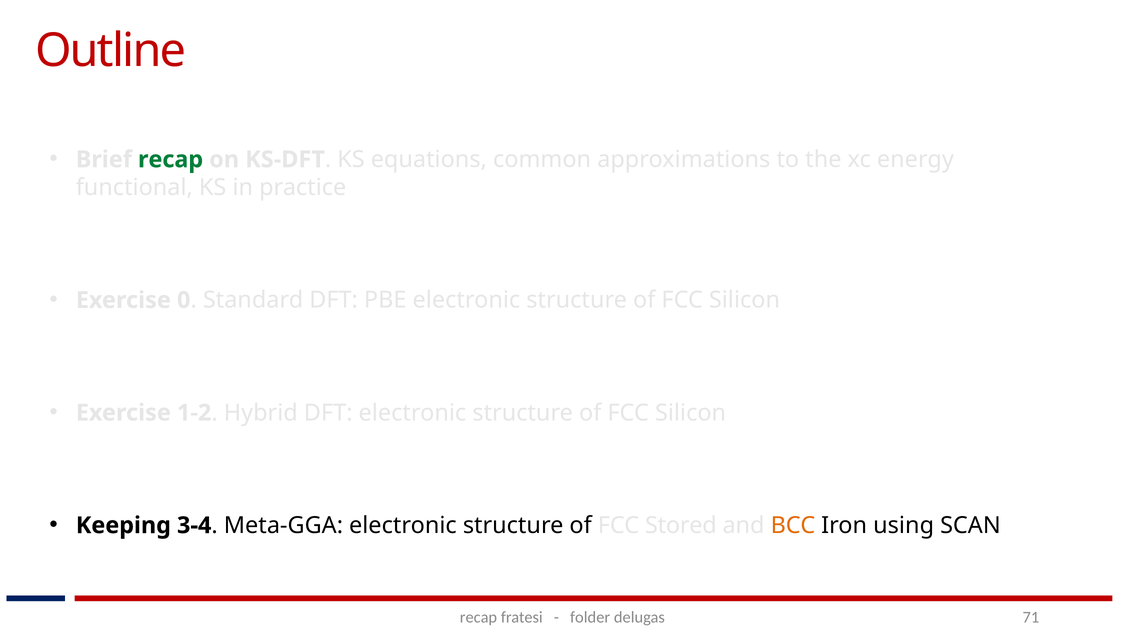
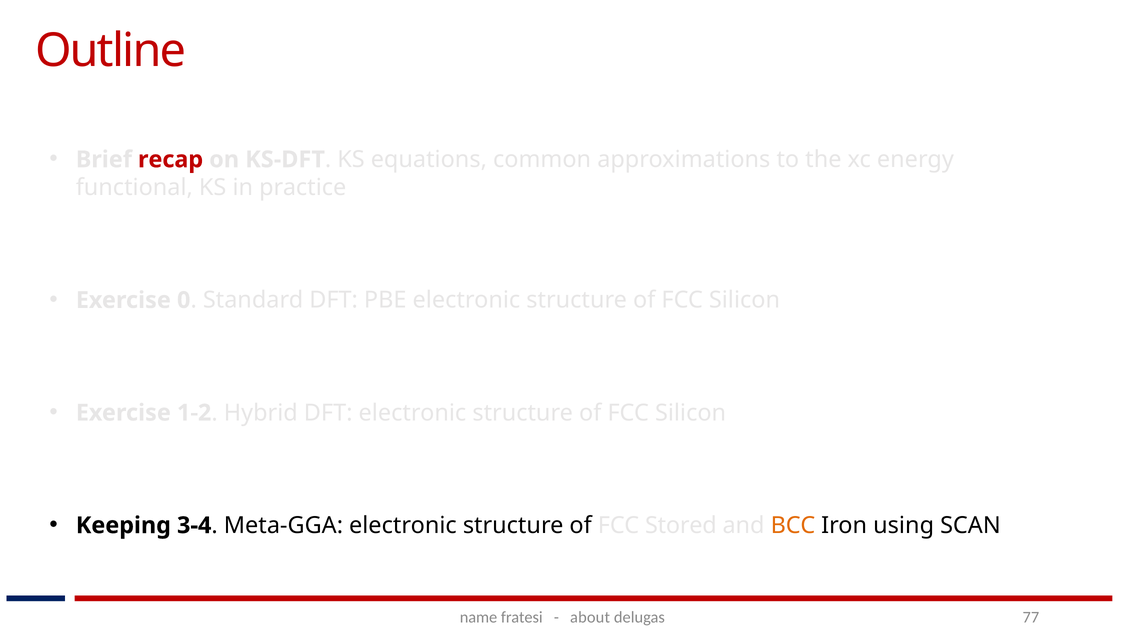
recap at (171, 159) colour: green -> red
recap at (478, 617): recap -> name
folder: folder -> about
71: 71 -> 77
